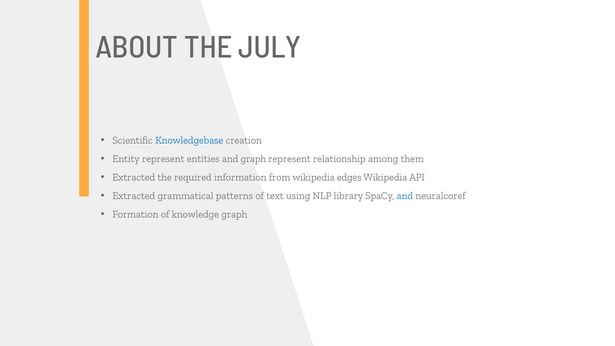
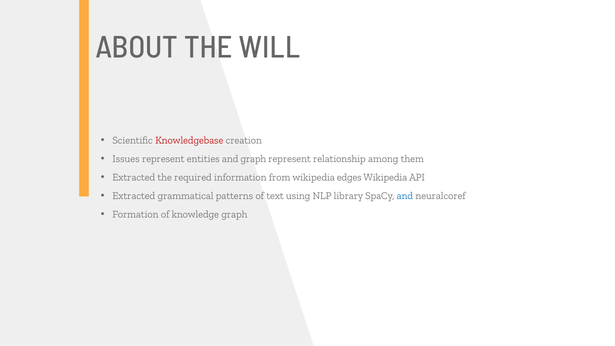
JULY: JULY -> WILL
Knowledgebase colour: blue -> red
Entity: Entity -> Issues
